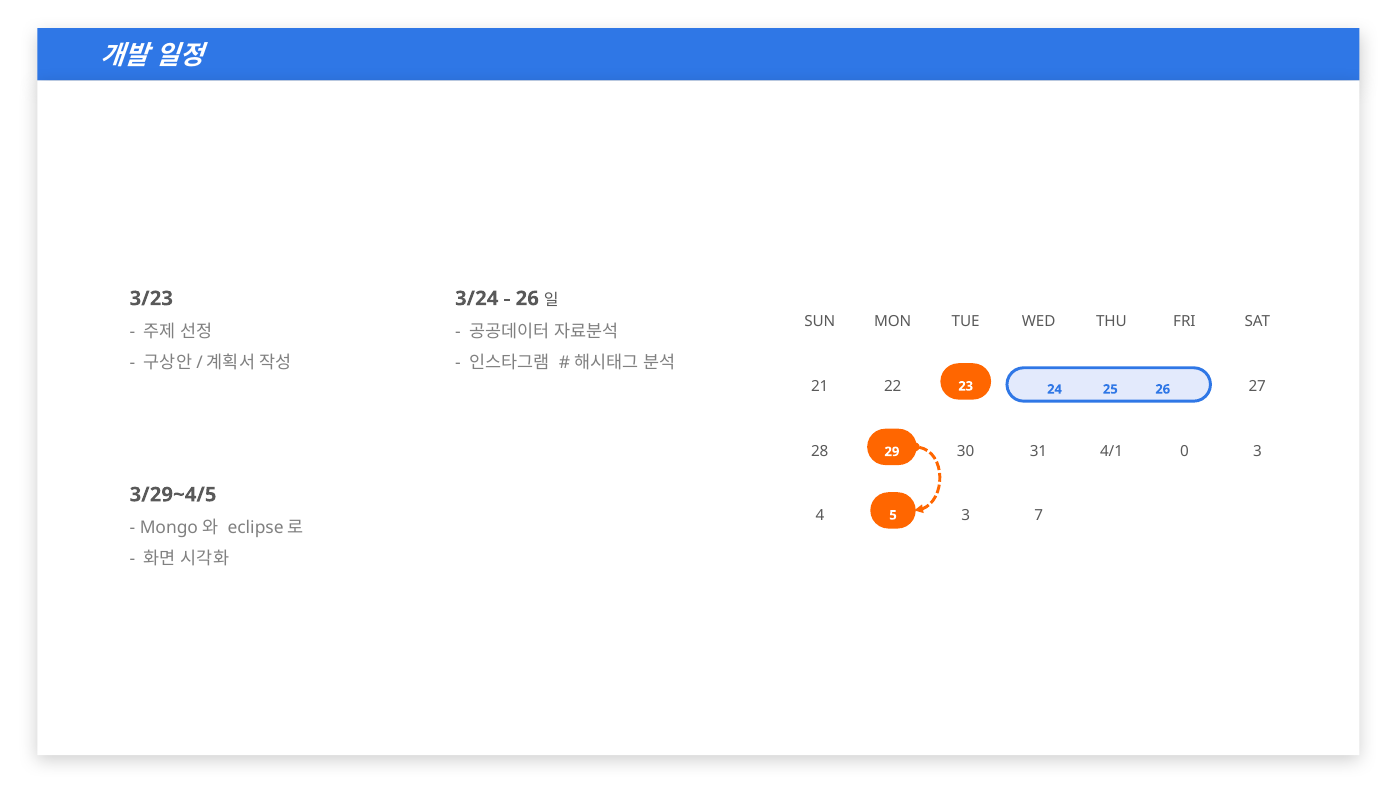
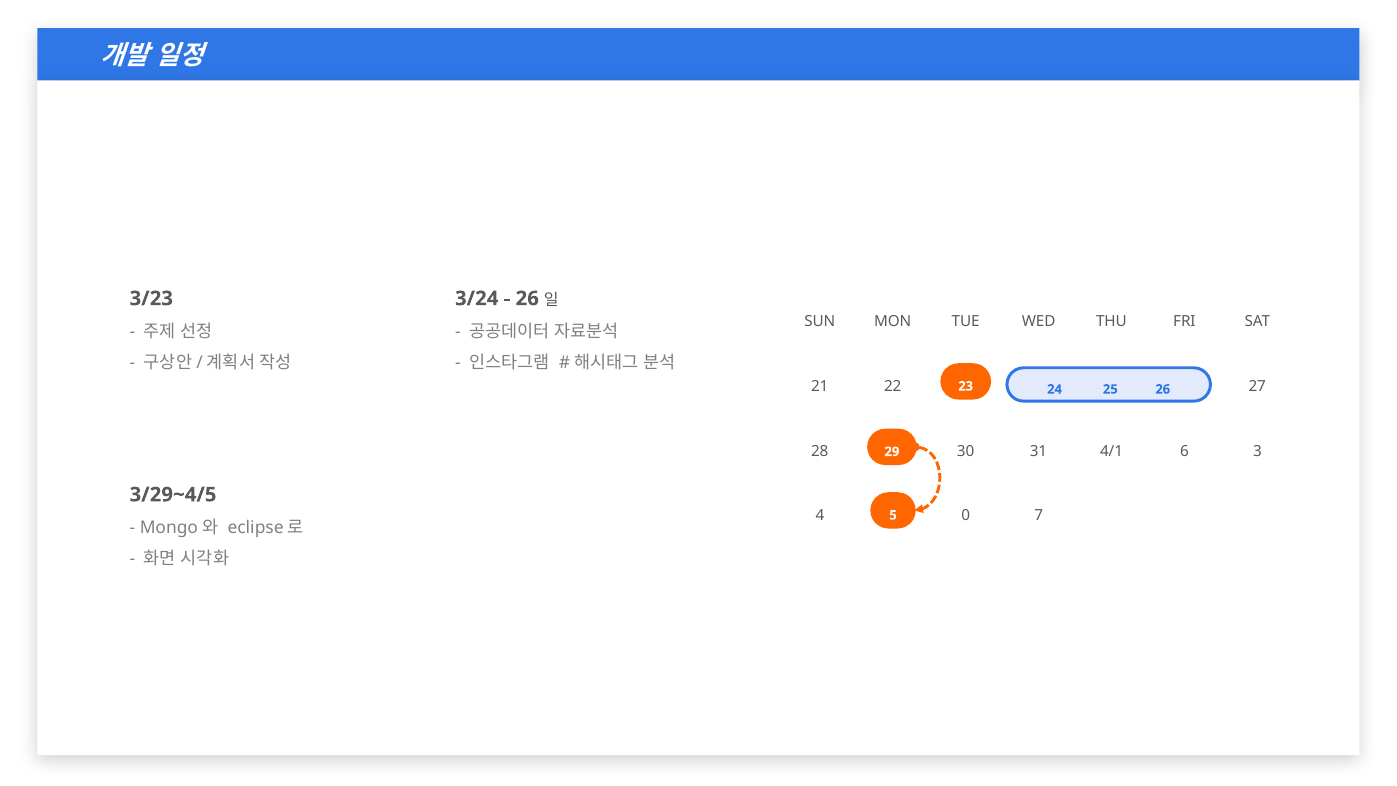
0: 0 -> 6
3 at (966, 516): 3 -> 0
